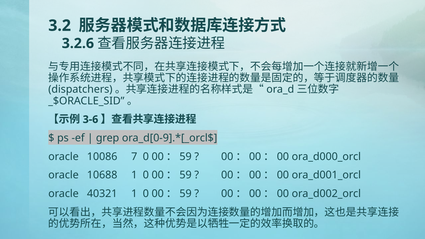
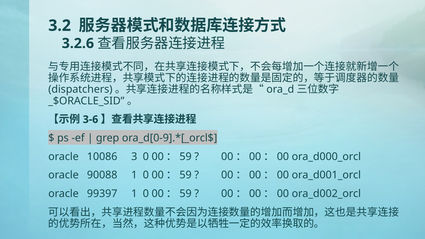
7: 7 -> 3
10688: 10688 -> 90088
40321: 40321 -> 99397
